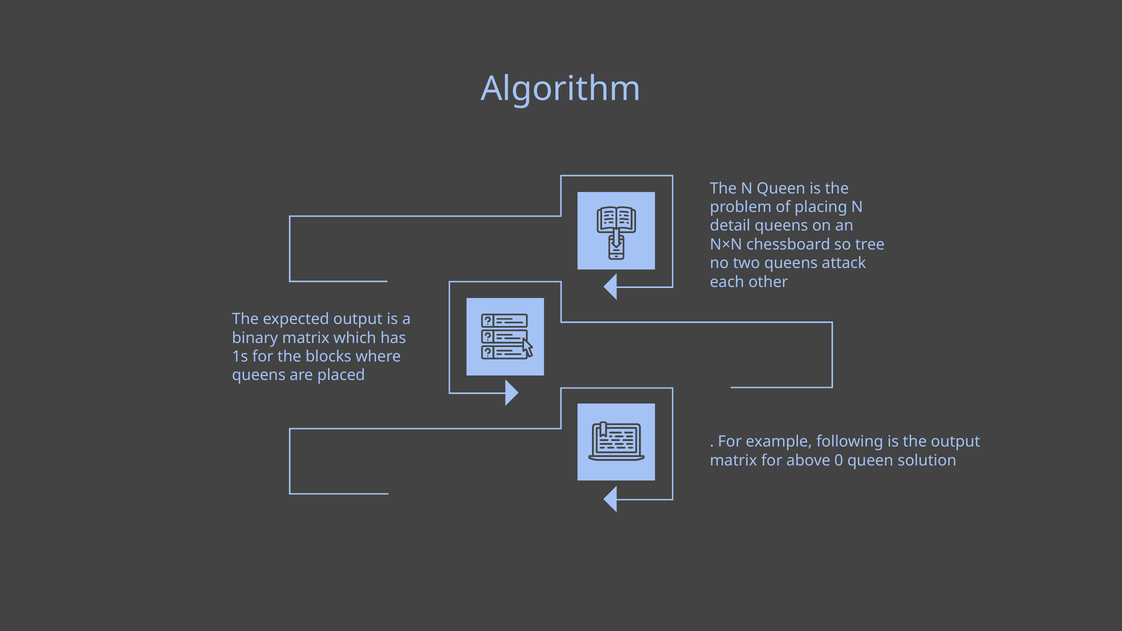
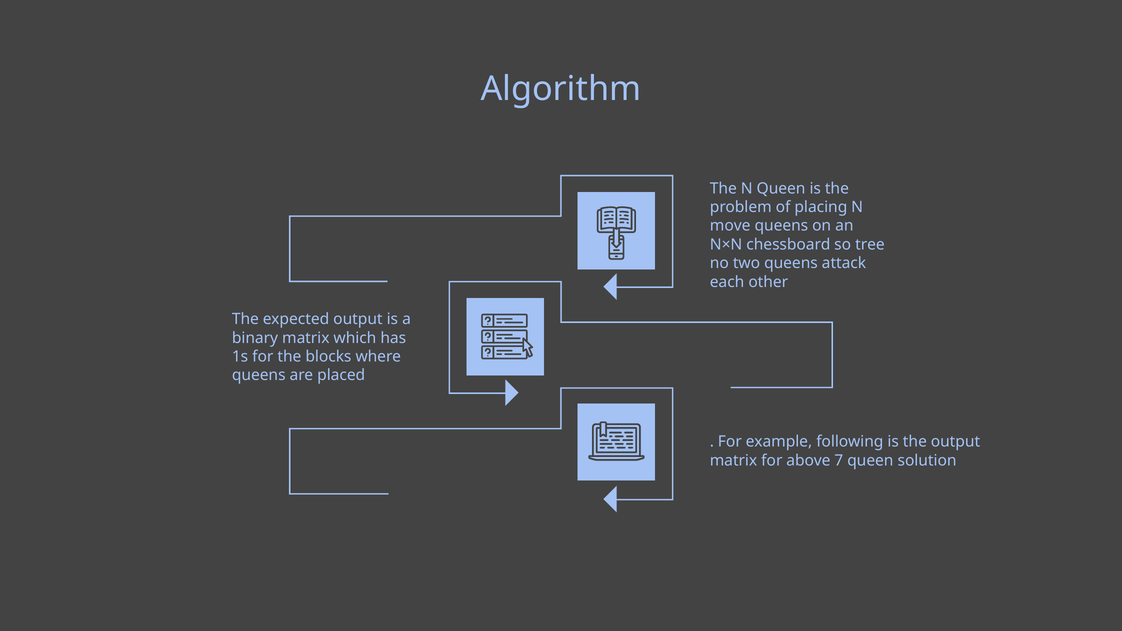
detail: detail -> move
0: 0 -> 7
